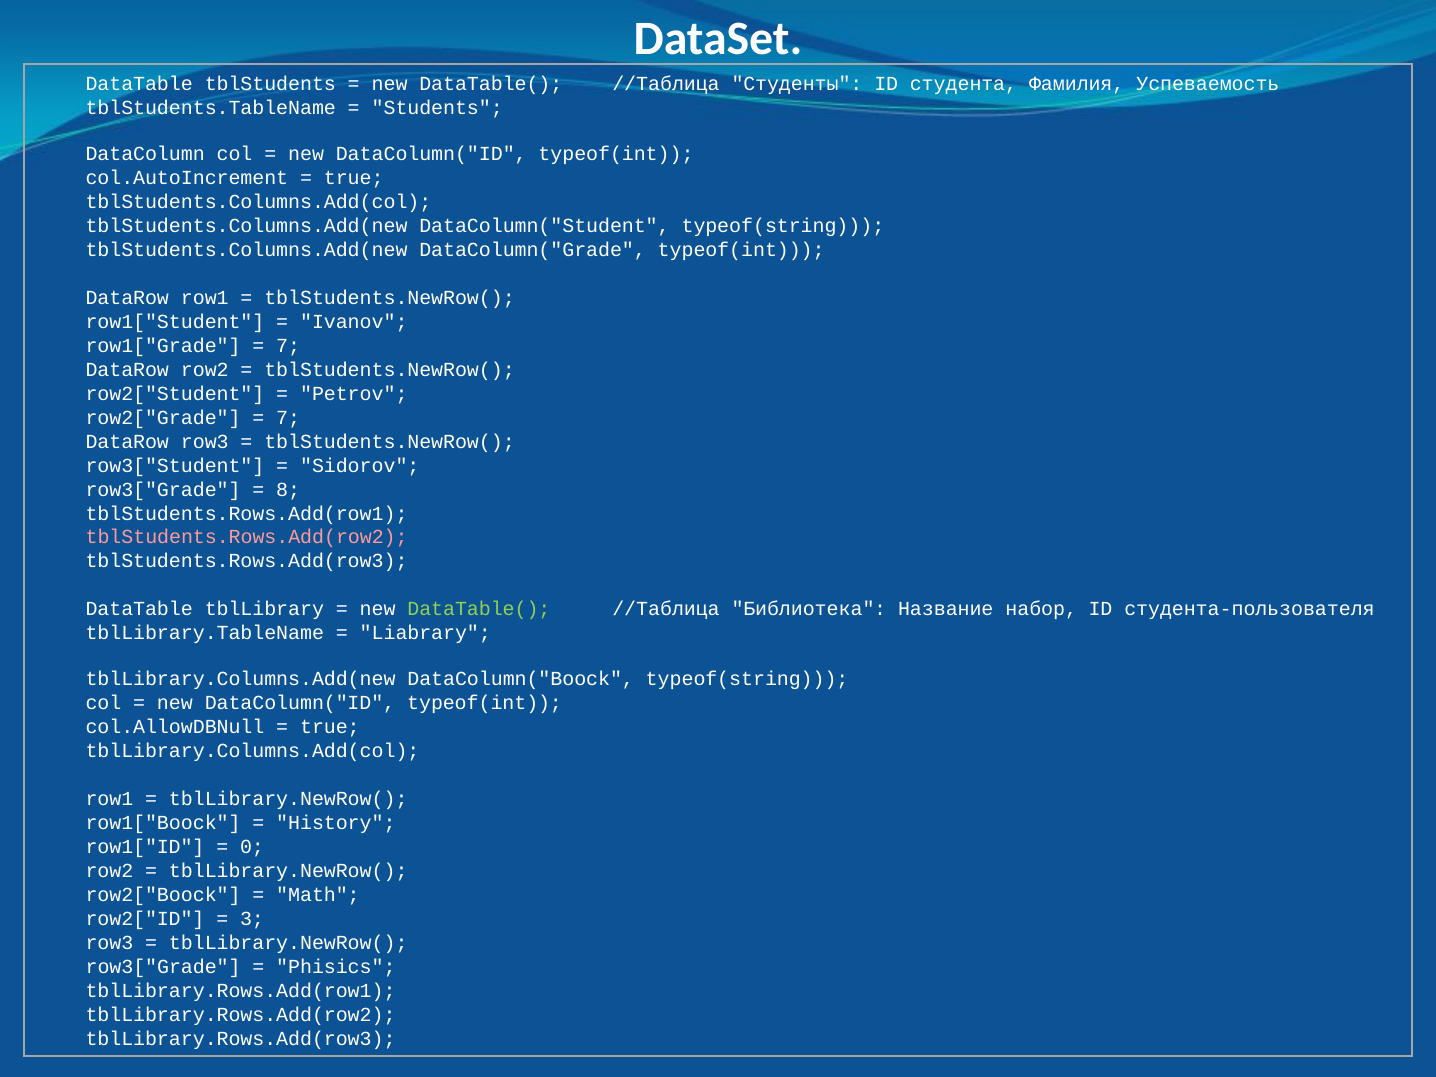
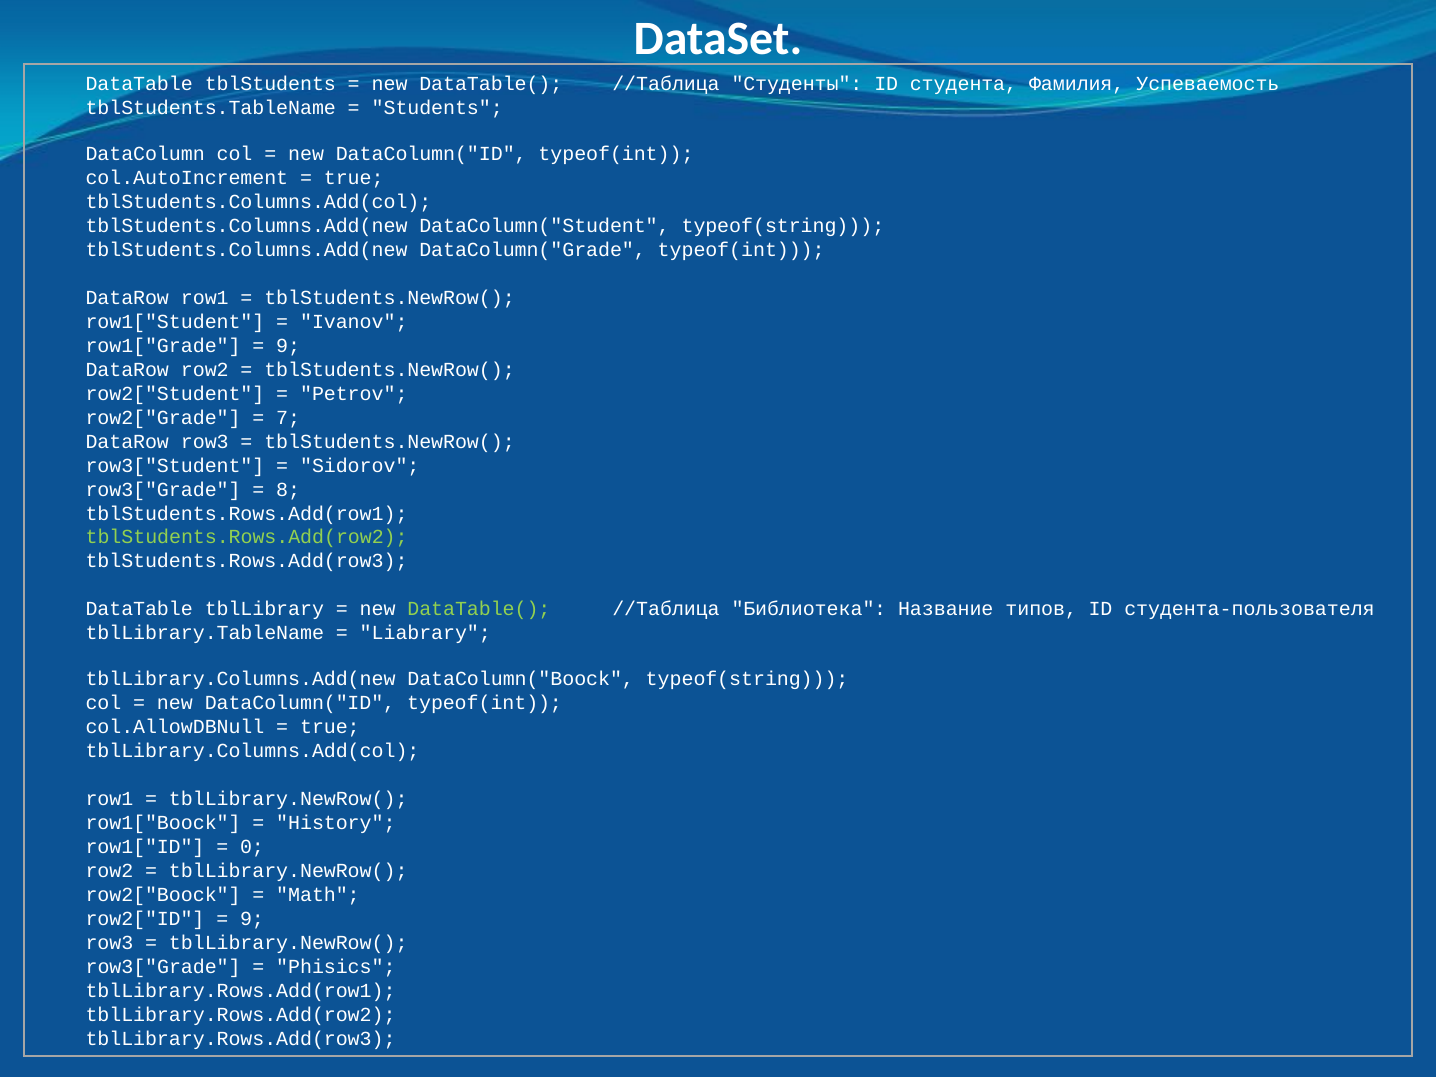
7 at (288, 346): 7 -> 9
tblStudents.Rows.Add(row2 colour: pink -> light green
набор: набор -> типов
3 at (252, 919): 3 -> 9
